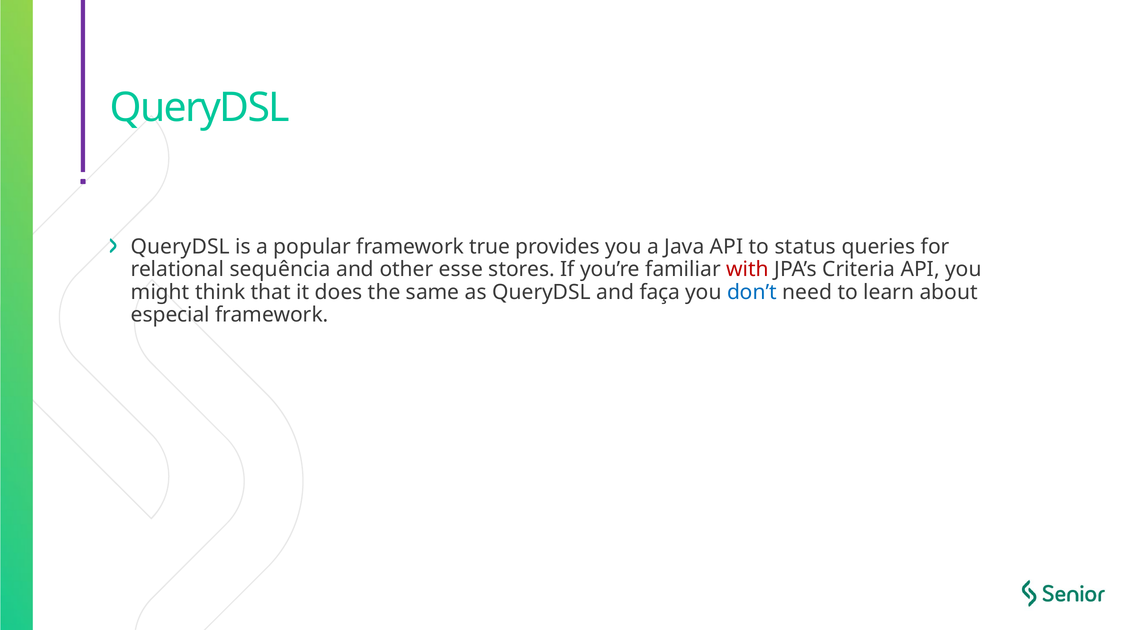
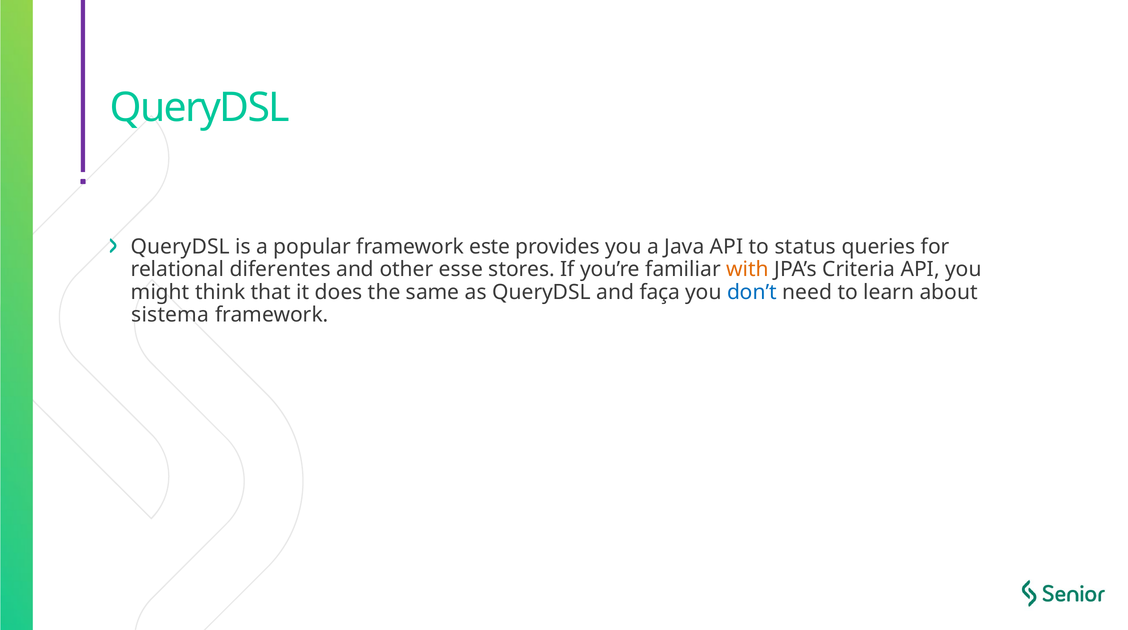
true: true -> este
sequência: sequência -> diferentes
with colour: red -> orange
especial: especial -> sistema
